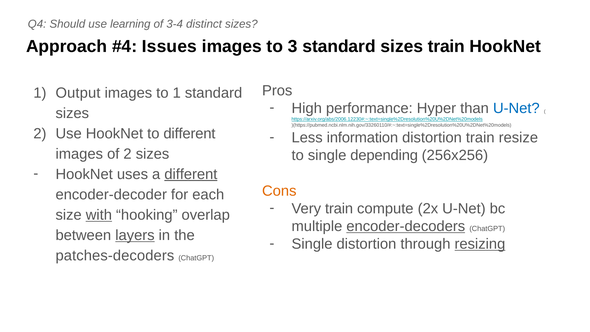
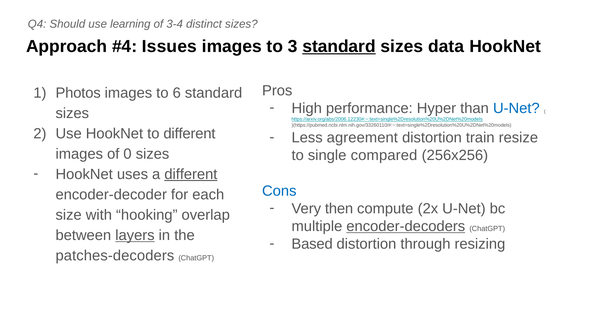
standard at (339, 46) underline: none -> present
sizes train: train -> data
Output: Output -> Photos
to 1: 1 -> 6
information: information -> agreement
of 2: 2 -> 0
depending: depending -> compared
Cons colour: orange -> blue
Very train: train -> then
with underline: present -> none
Single at (312, 244): Single -> Based
resizing underline: present -> none
